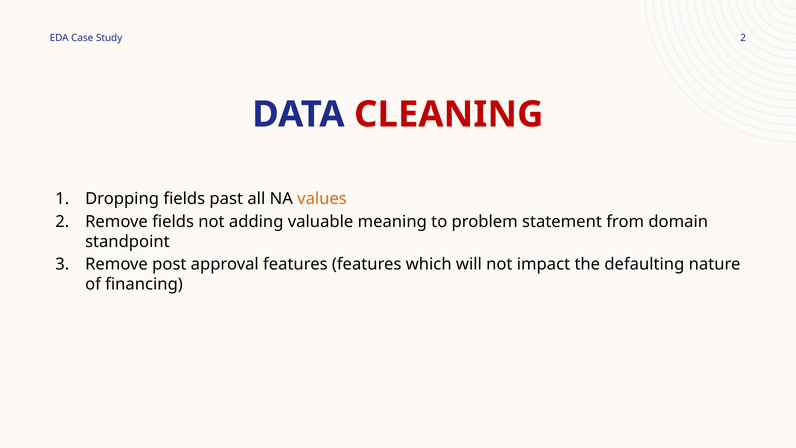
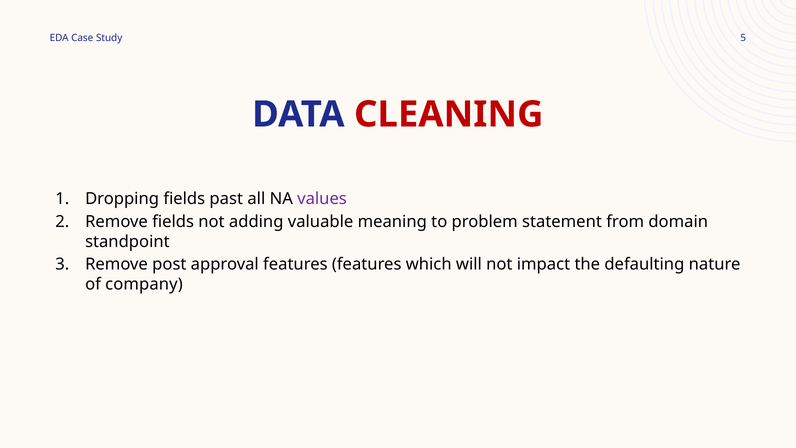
Study 2: 2 -> 5
values colour: orange -> purple
financing: financing -> company
